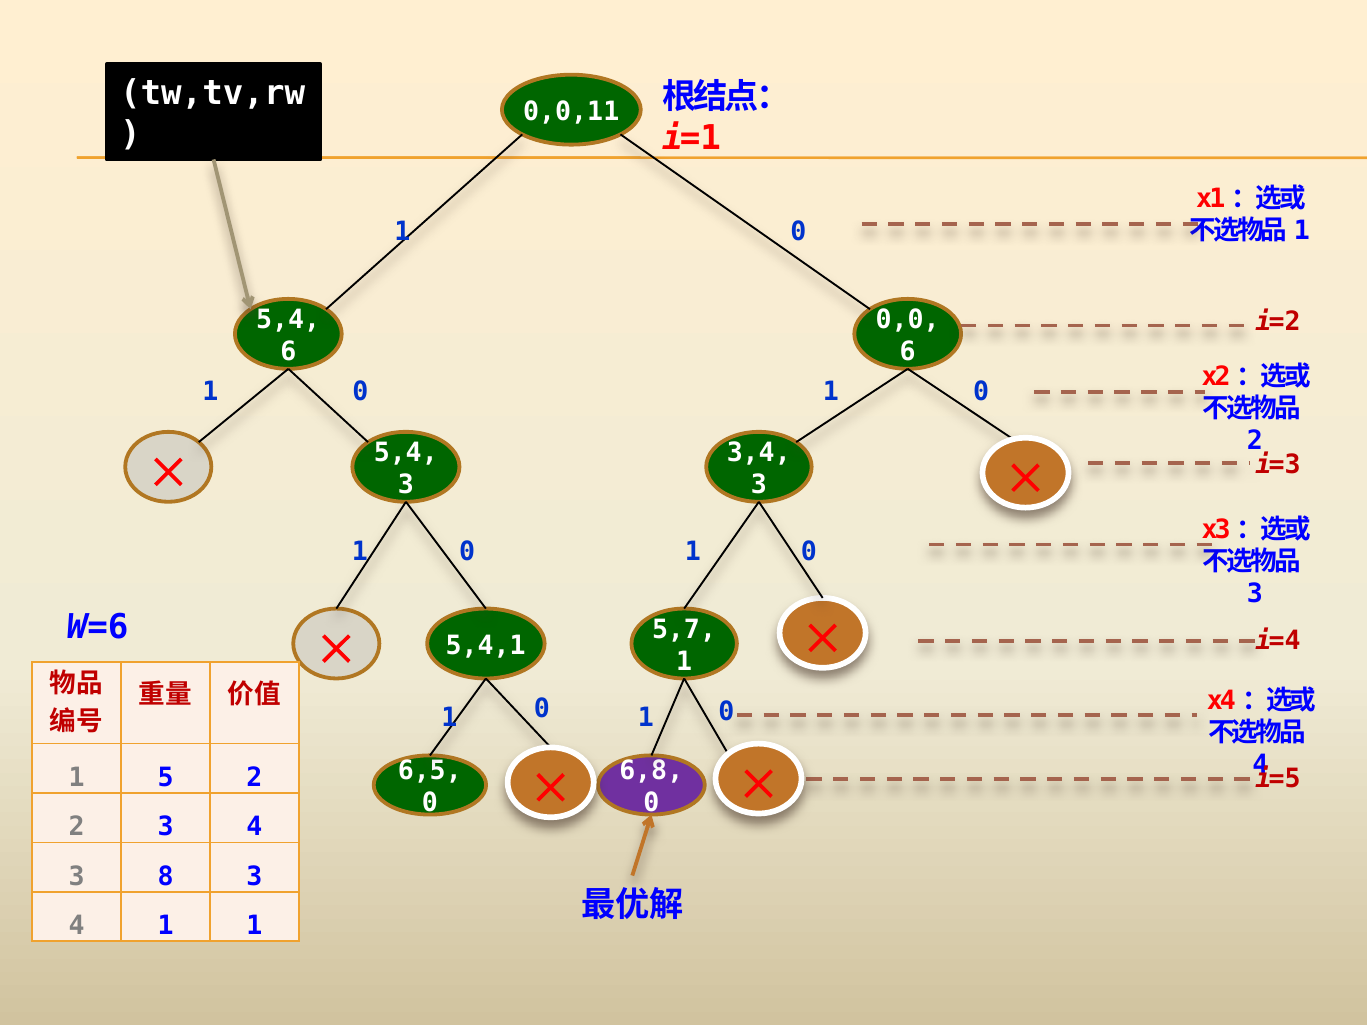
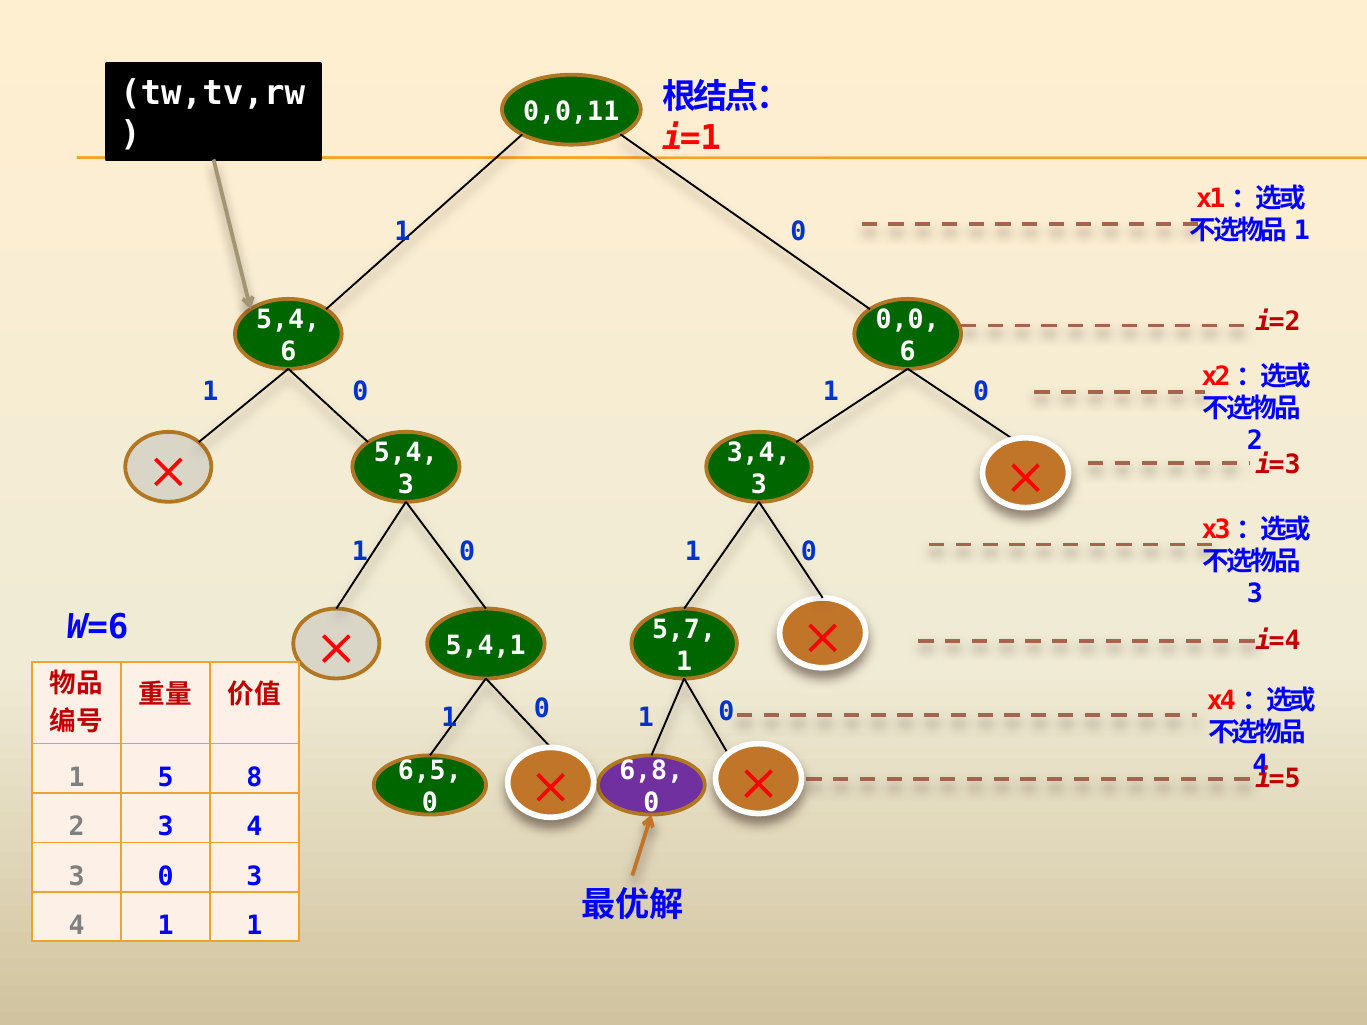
5 2: 2 -> 8
3 8: 8 -> 0
